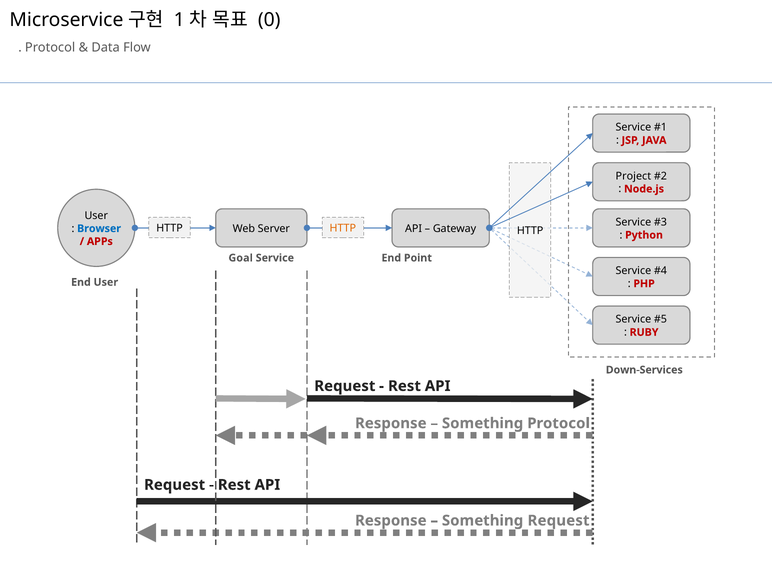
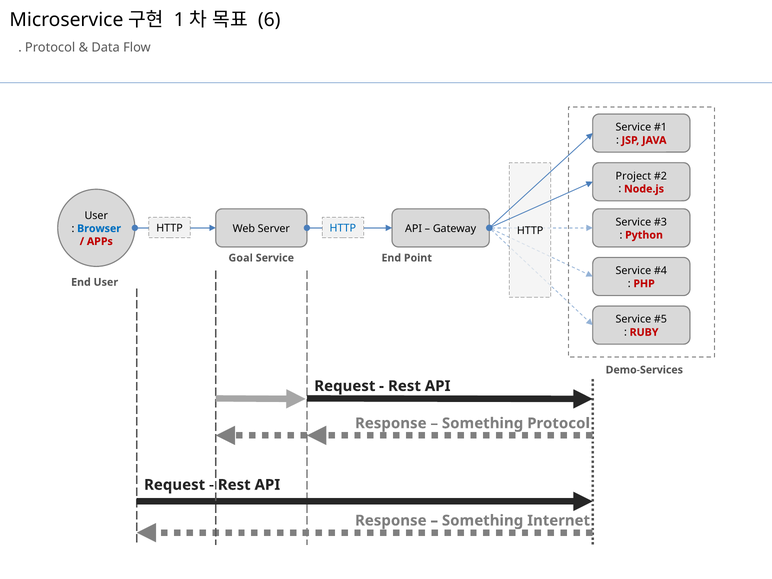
0: 0 -> 6
HTTP at (343, 228) colour: orange -> blue
Down-Services: Down-Services -> Demo-Services
Something Request: Request -> Internet
